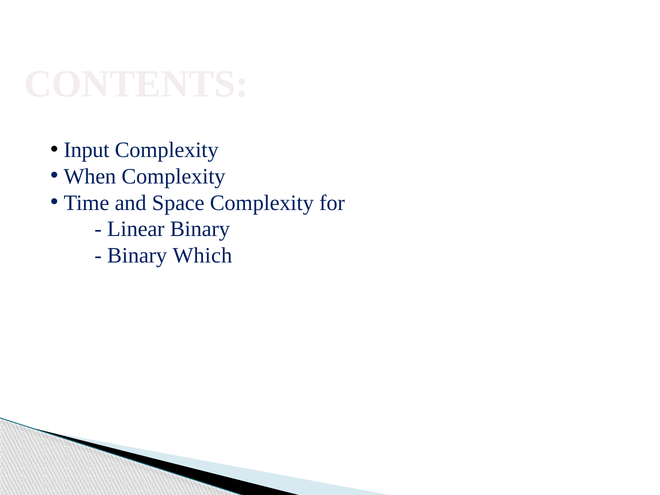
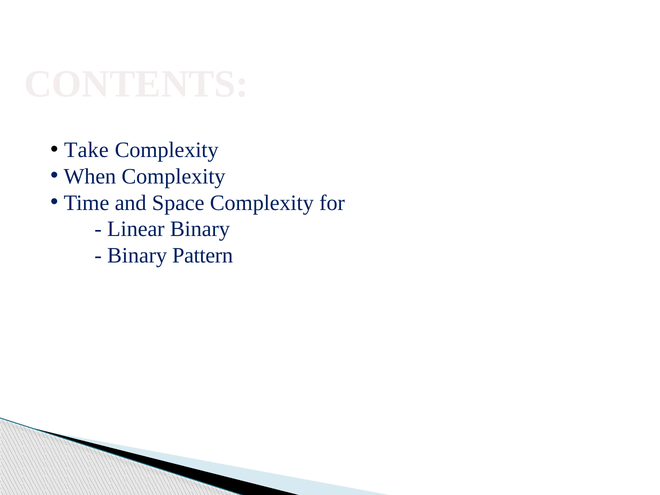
Input: Input -> Take
Which: Which -> Pattern
